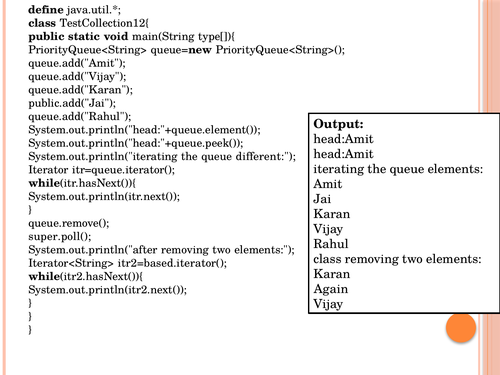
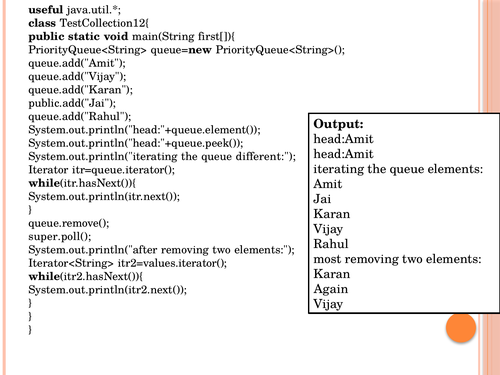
define: define -> useful
type[]){: type[]){ -> first[]){
class at (327, 259): class -> most
itr2=based.iterator(: itr2=based.iterator( -> itr2=values.iterator(
